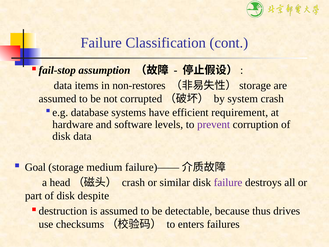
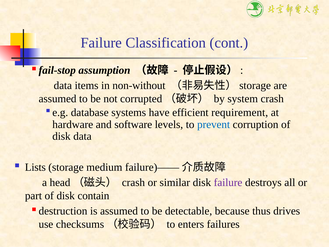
non-restores: non-restores -> non-without
prevent colour: purple -> blue
Goal: Goal -> Lists
despite: despite -> contain
